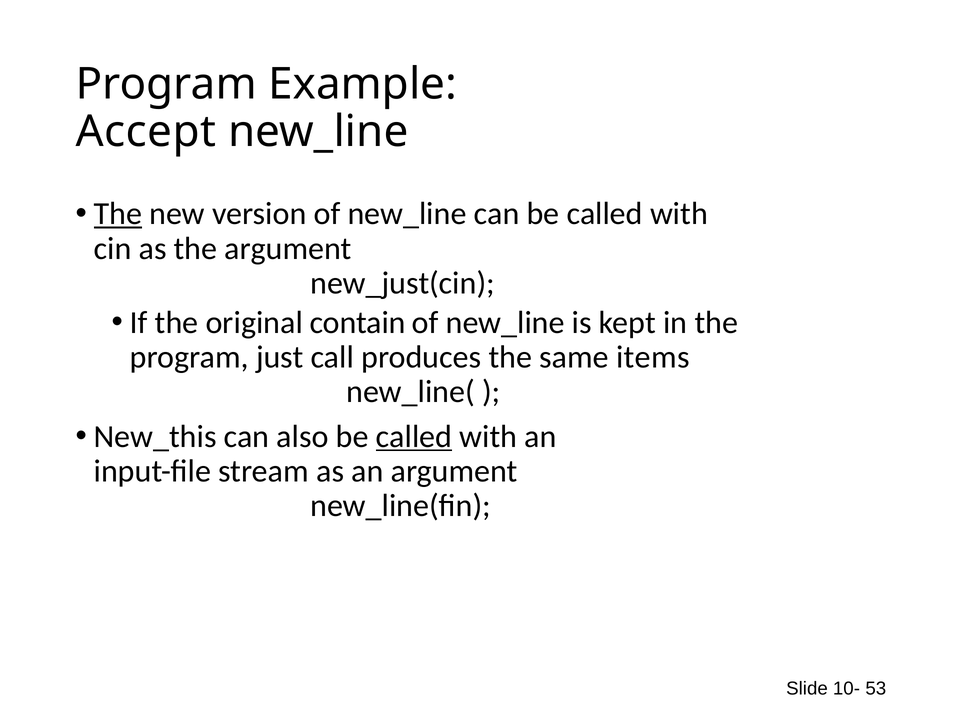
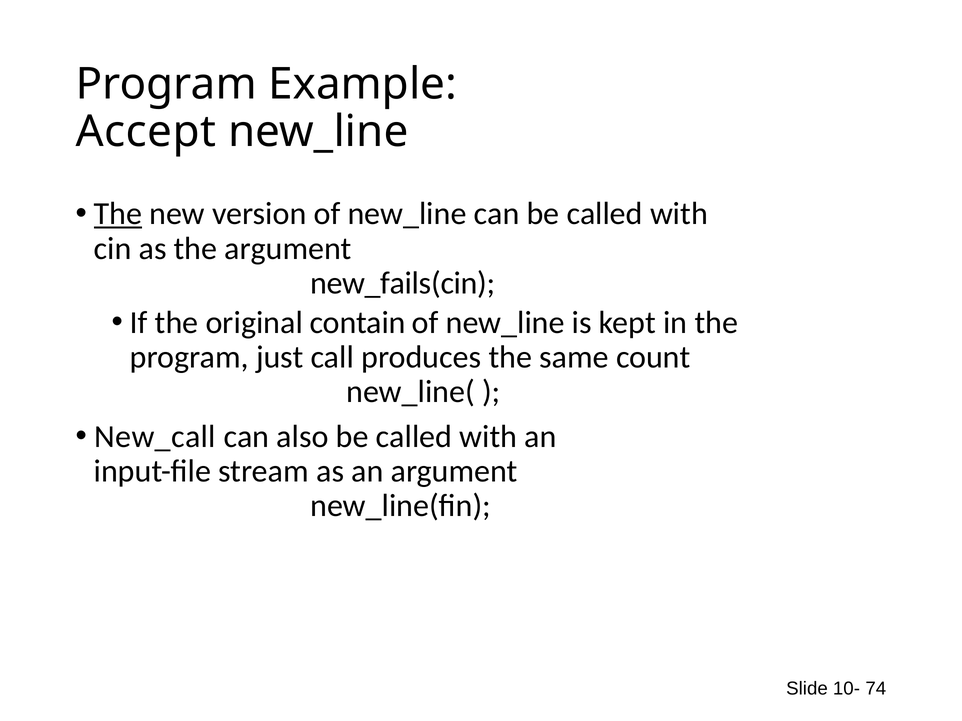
new_just(cin: new_just(cin -> new_fails(cin
items: items -> count
New_this: New_this -> New_call
called at (414, 437) underline: present -> none
53: 53 -> 74
